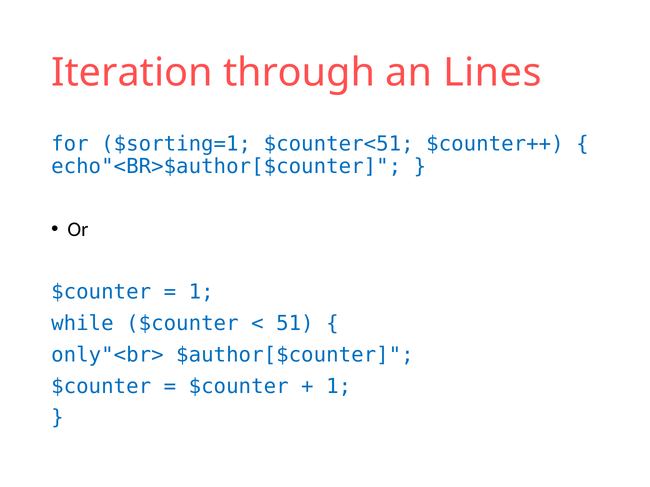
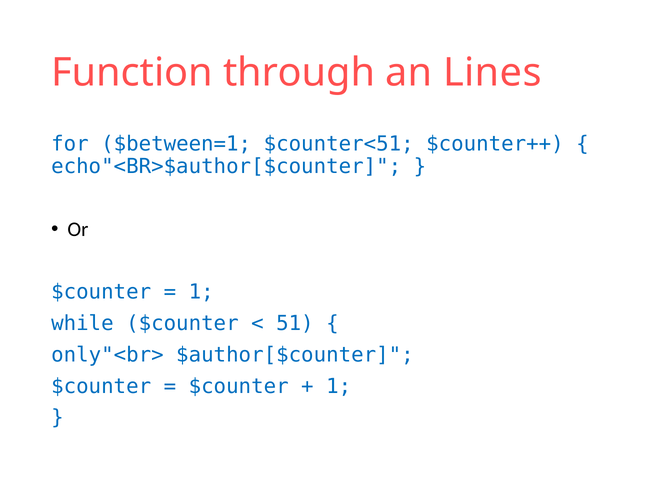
Iteration: Iteration -> Function
$sorting=1: $sorting=1 -> $between=1
